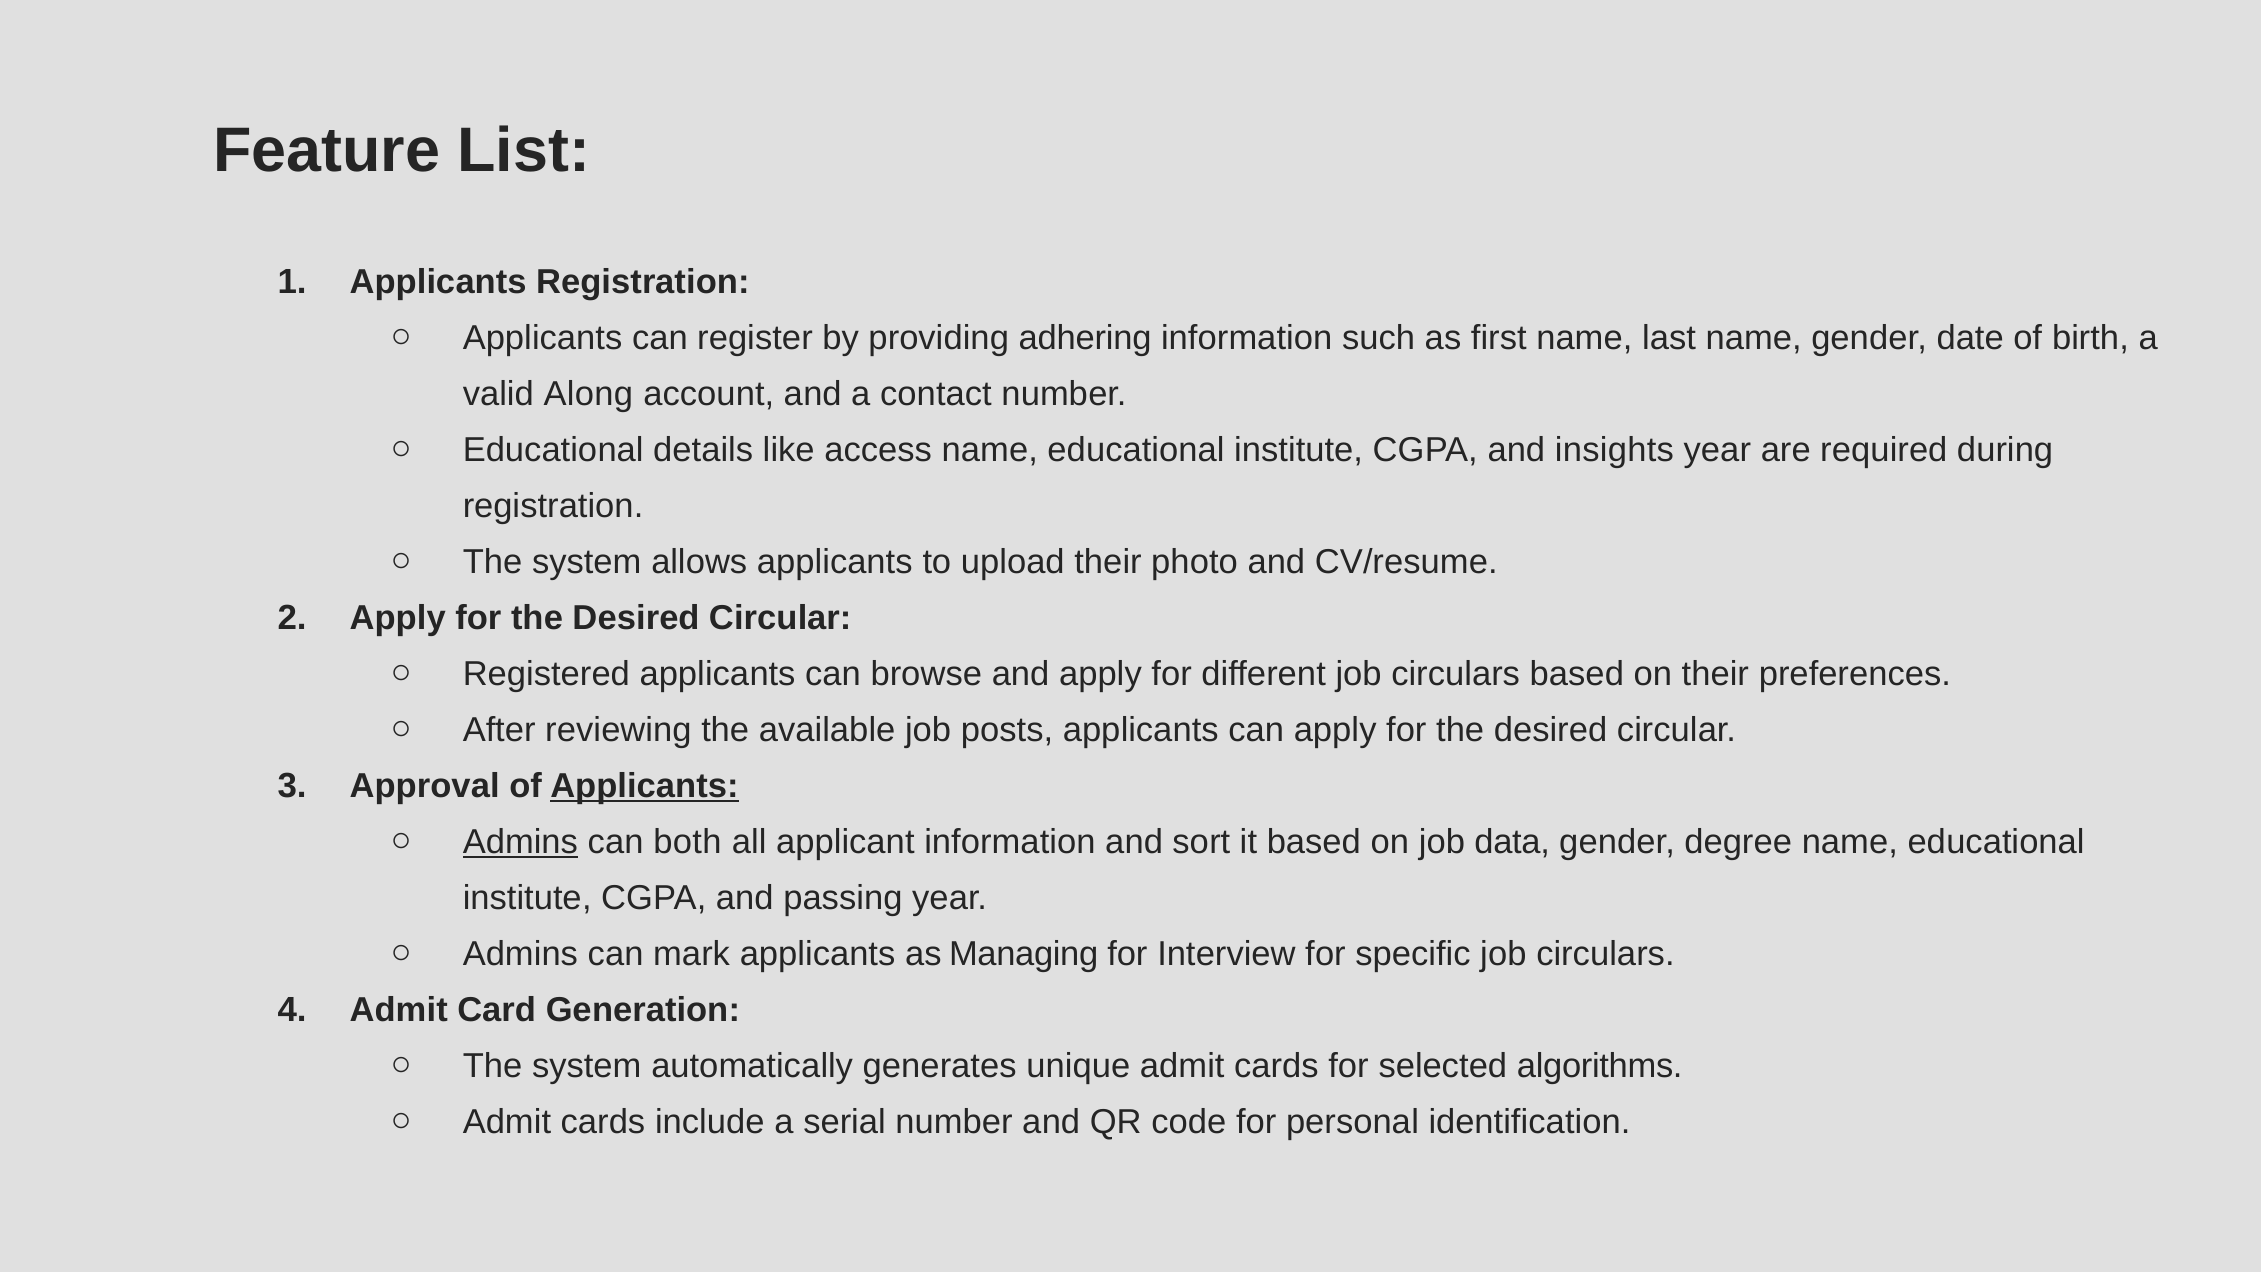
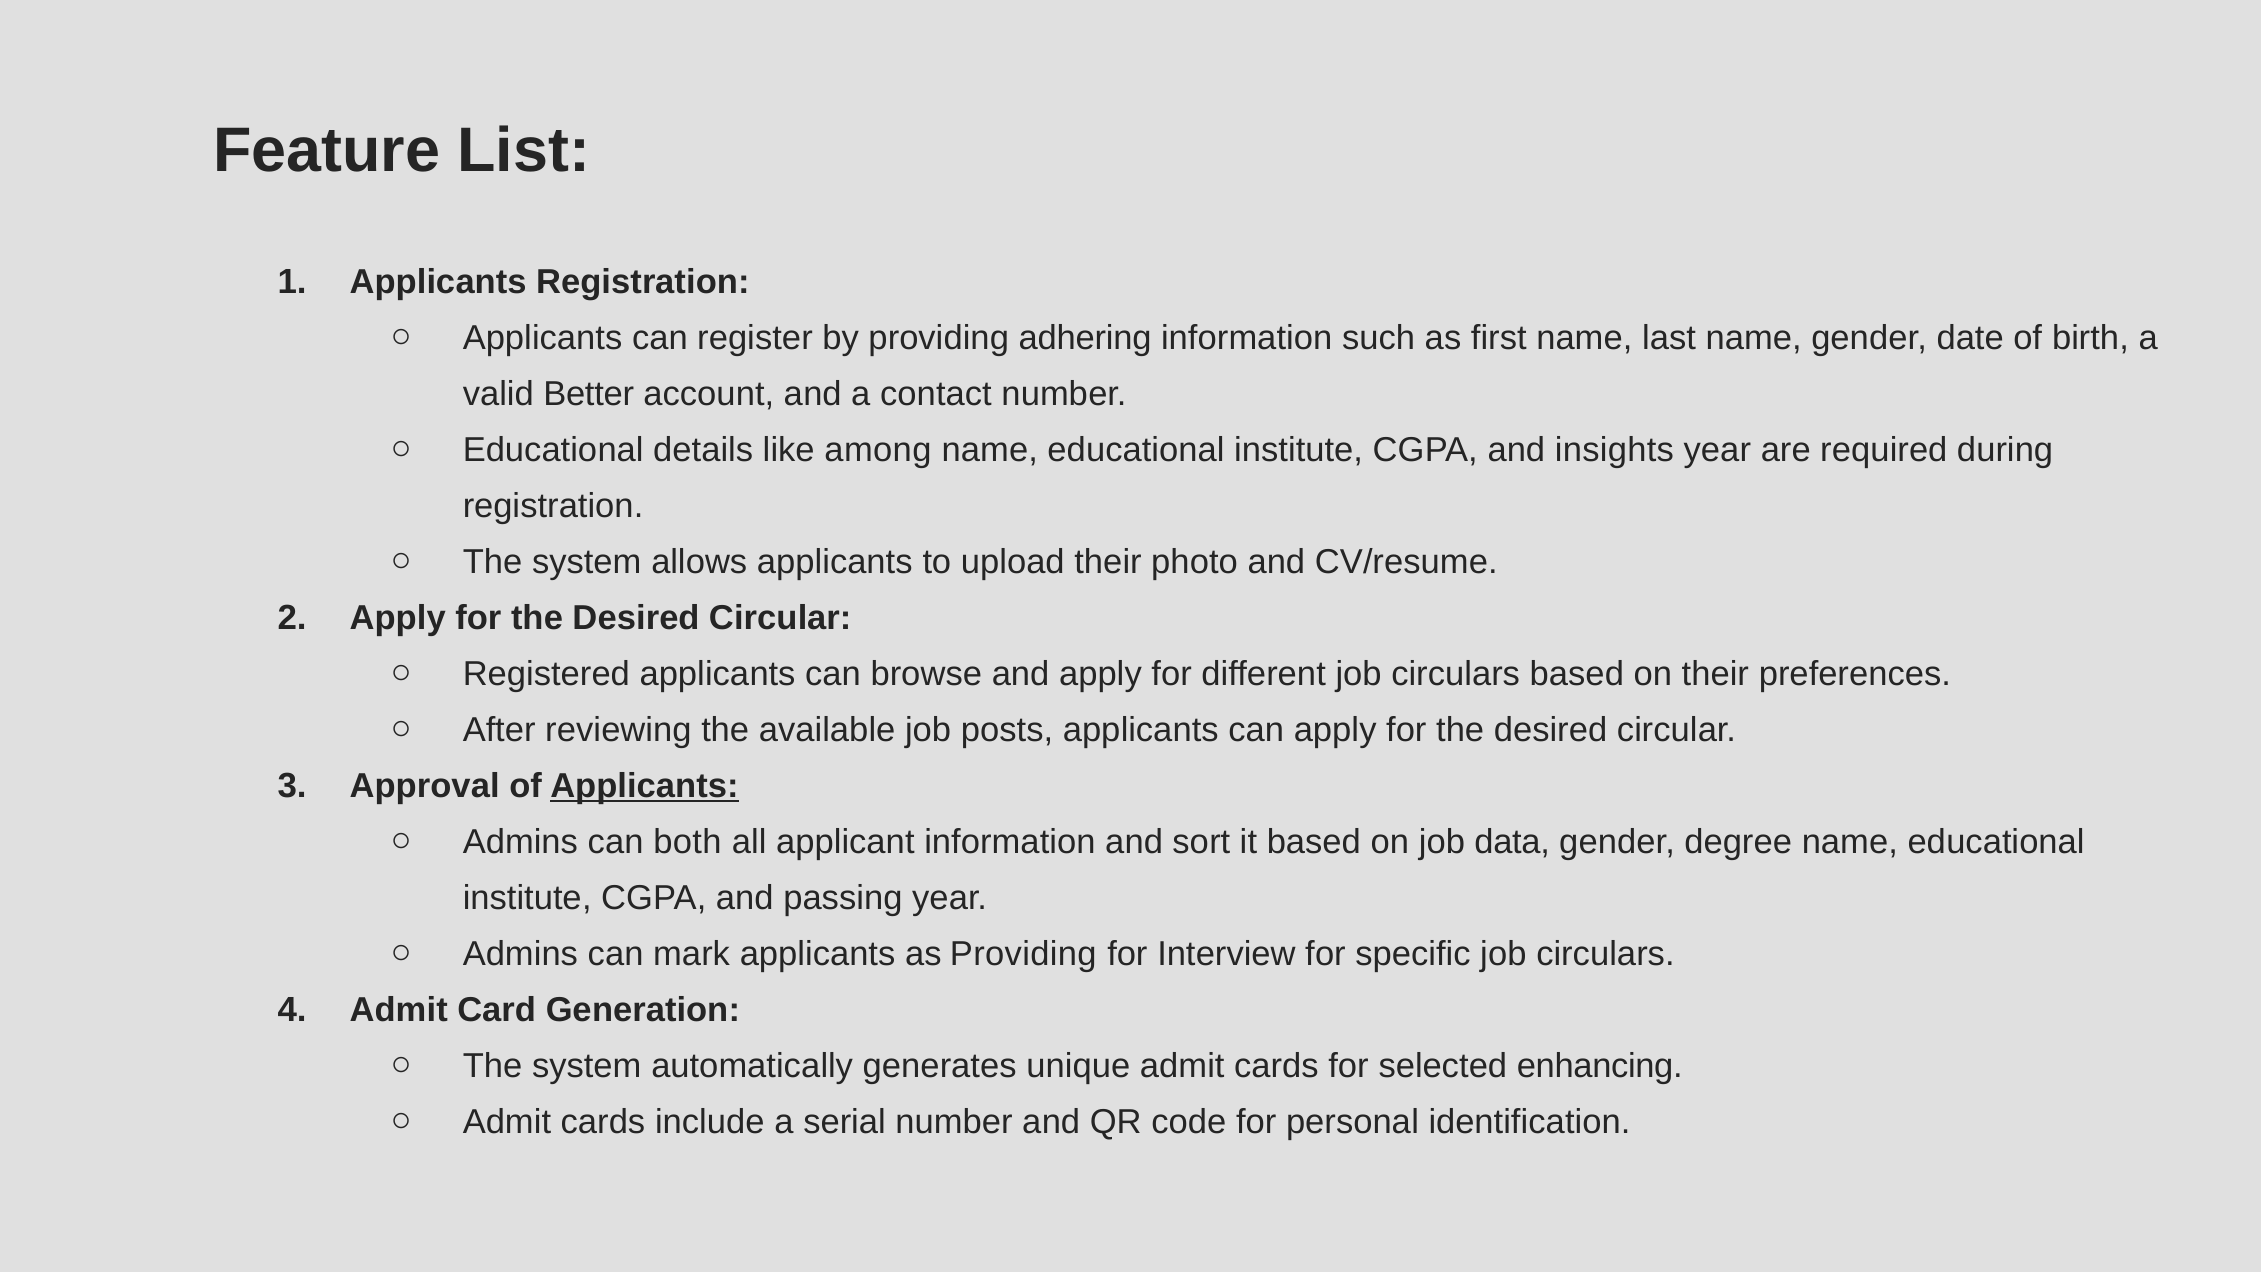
Along: Along -> Better
access: access -> among
Admins at (520, 842) underline: present -> none
as Managing: Managing -> Providing
algorithms: algorithms -> enhancing
